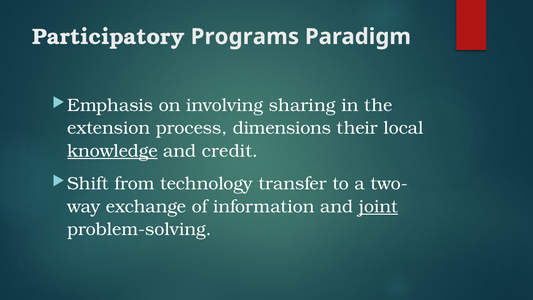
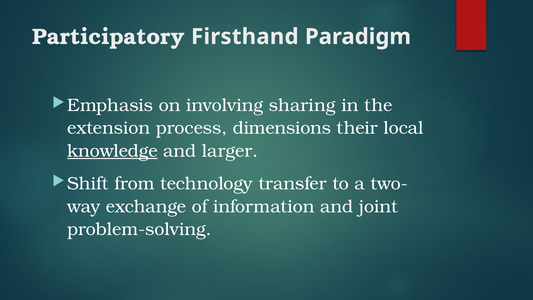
Programs: Programs -> Firsthand
credit: credit -> larger
joint underline: present -> none
